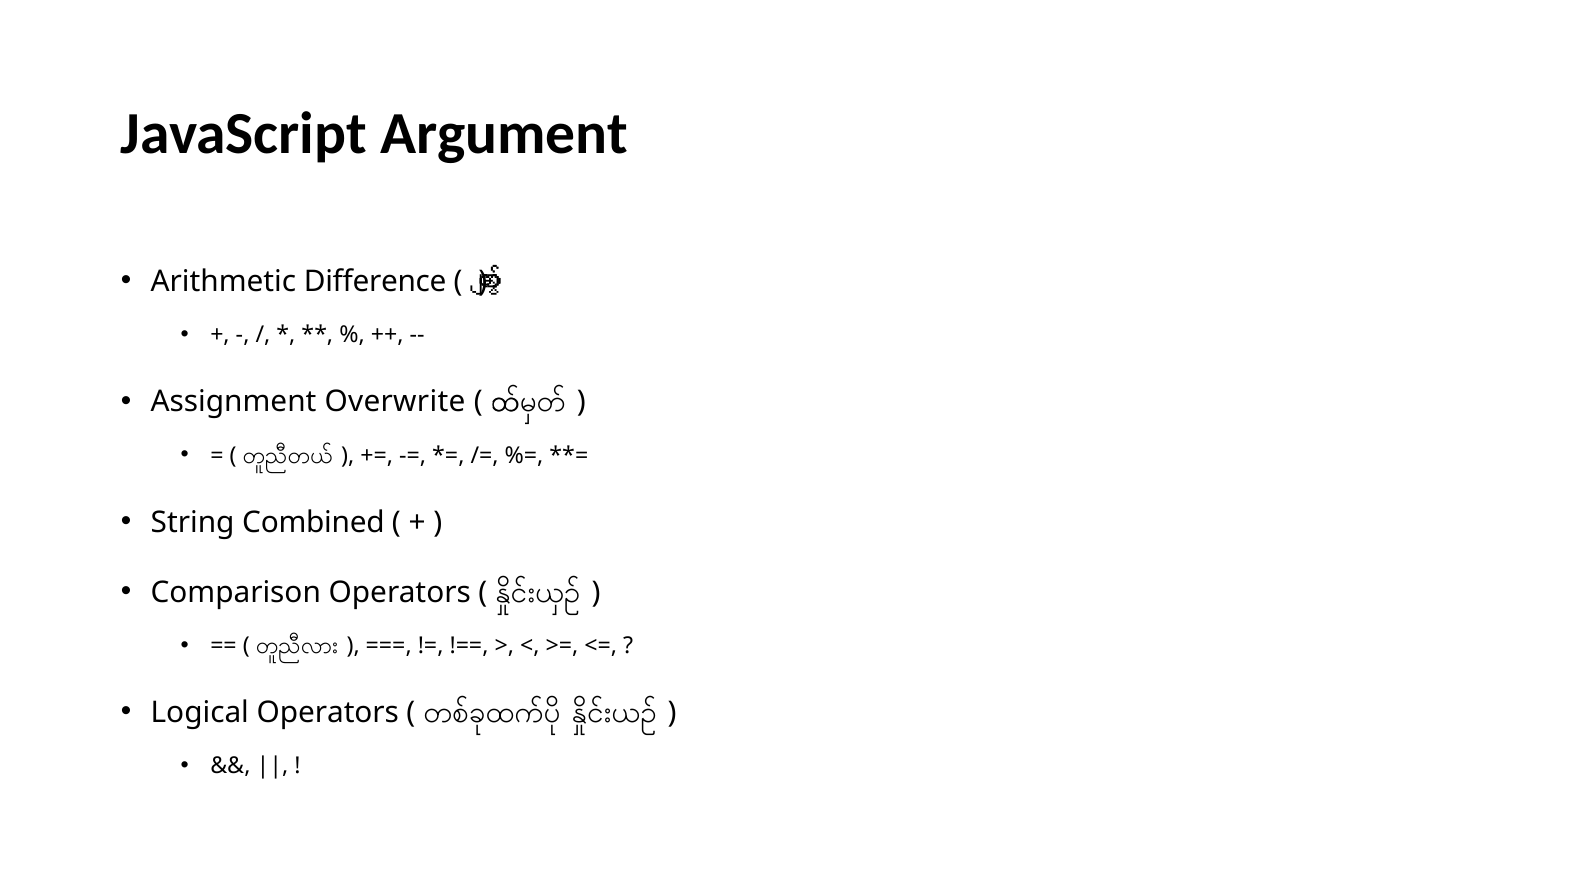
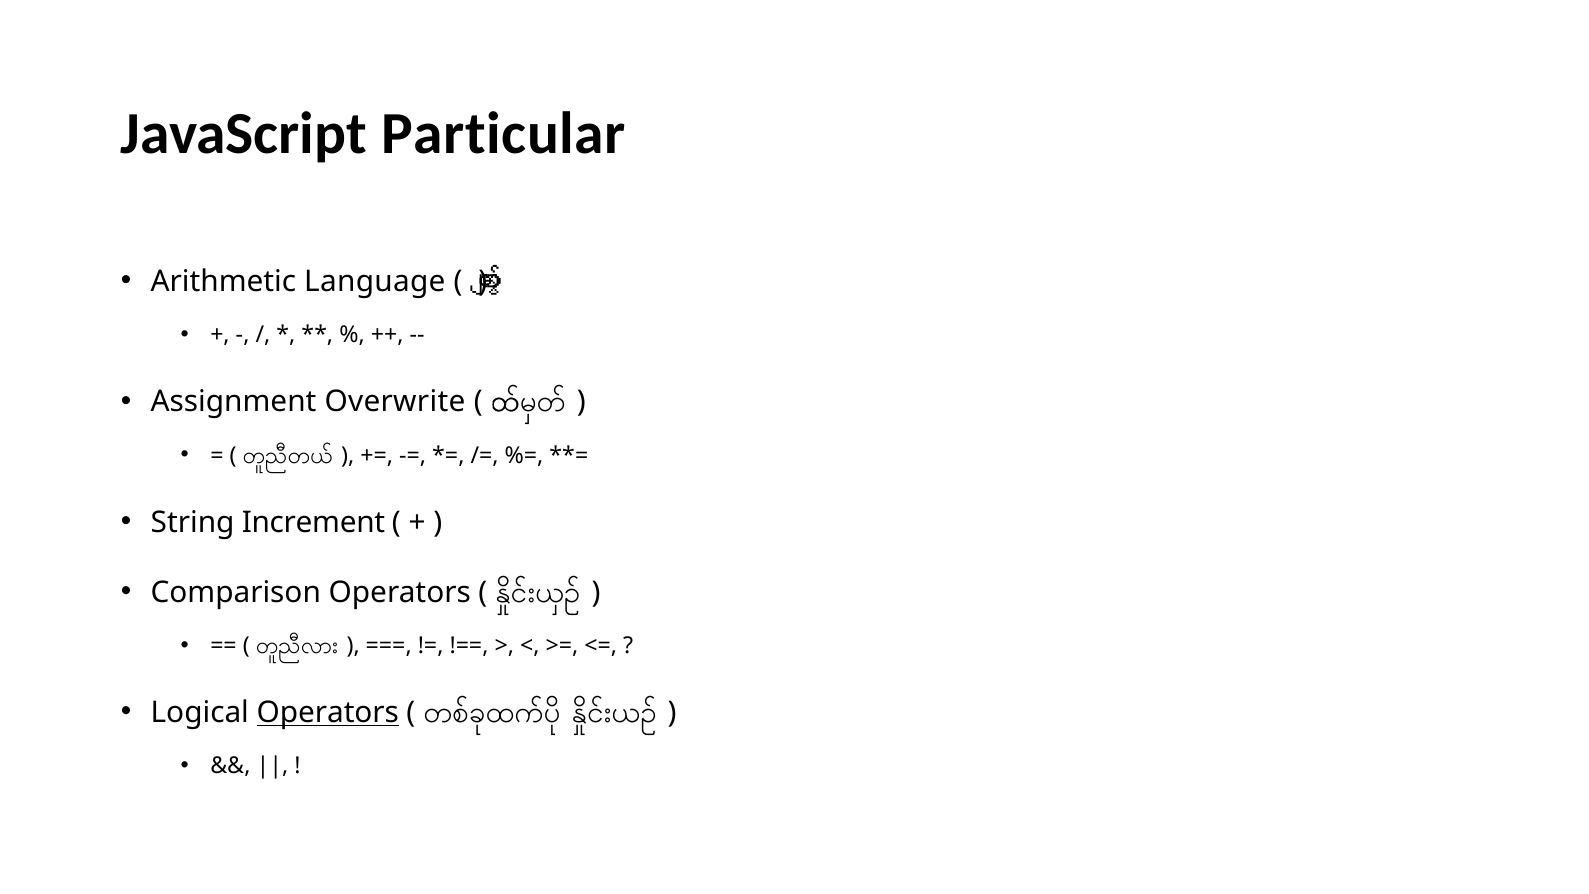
Argument: Argument -> Particular
Difference: Difference -> Language
Combined: Combined -> Increment
Operators at (328, 713) underline: none -> present
